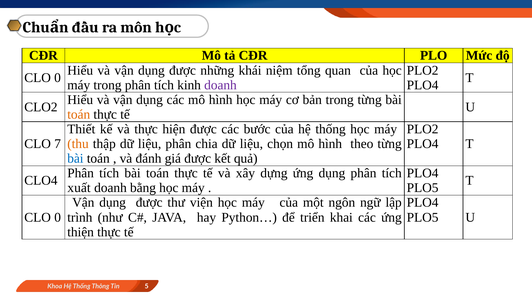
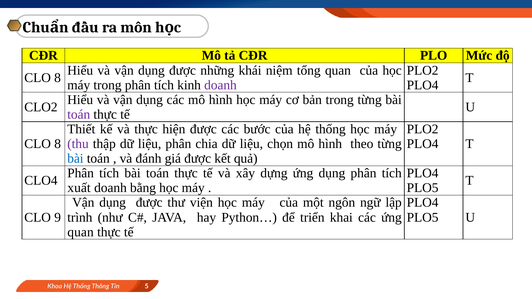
0 at (58, 78): 0 -> 8
toán at (79, 114) colour: orange -> purple
7 at (58, 144): 7 -> 8
thu colour: orange -> purple
0 at (58, 217): 0 -> 9
thiện at (81, 232): thiện -> quan
